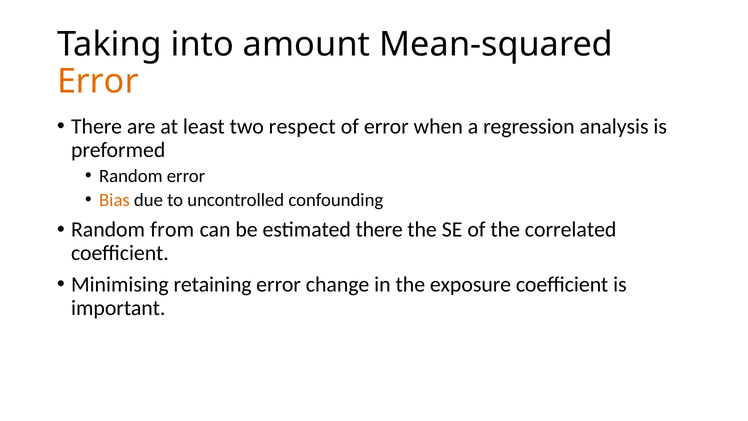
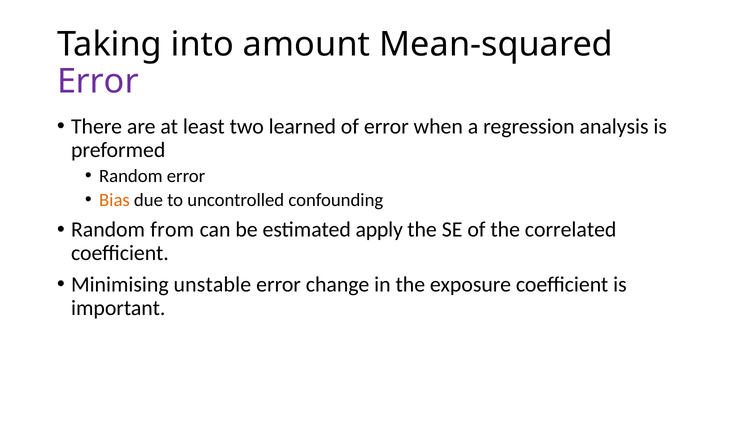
Error at (98, 81) colour: orange -> purple
respect: respect -> learned
estimated there: there -> apply
retaining: retaining -> unstable
